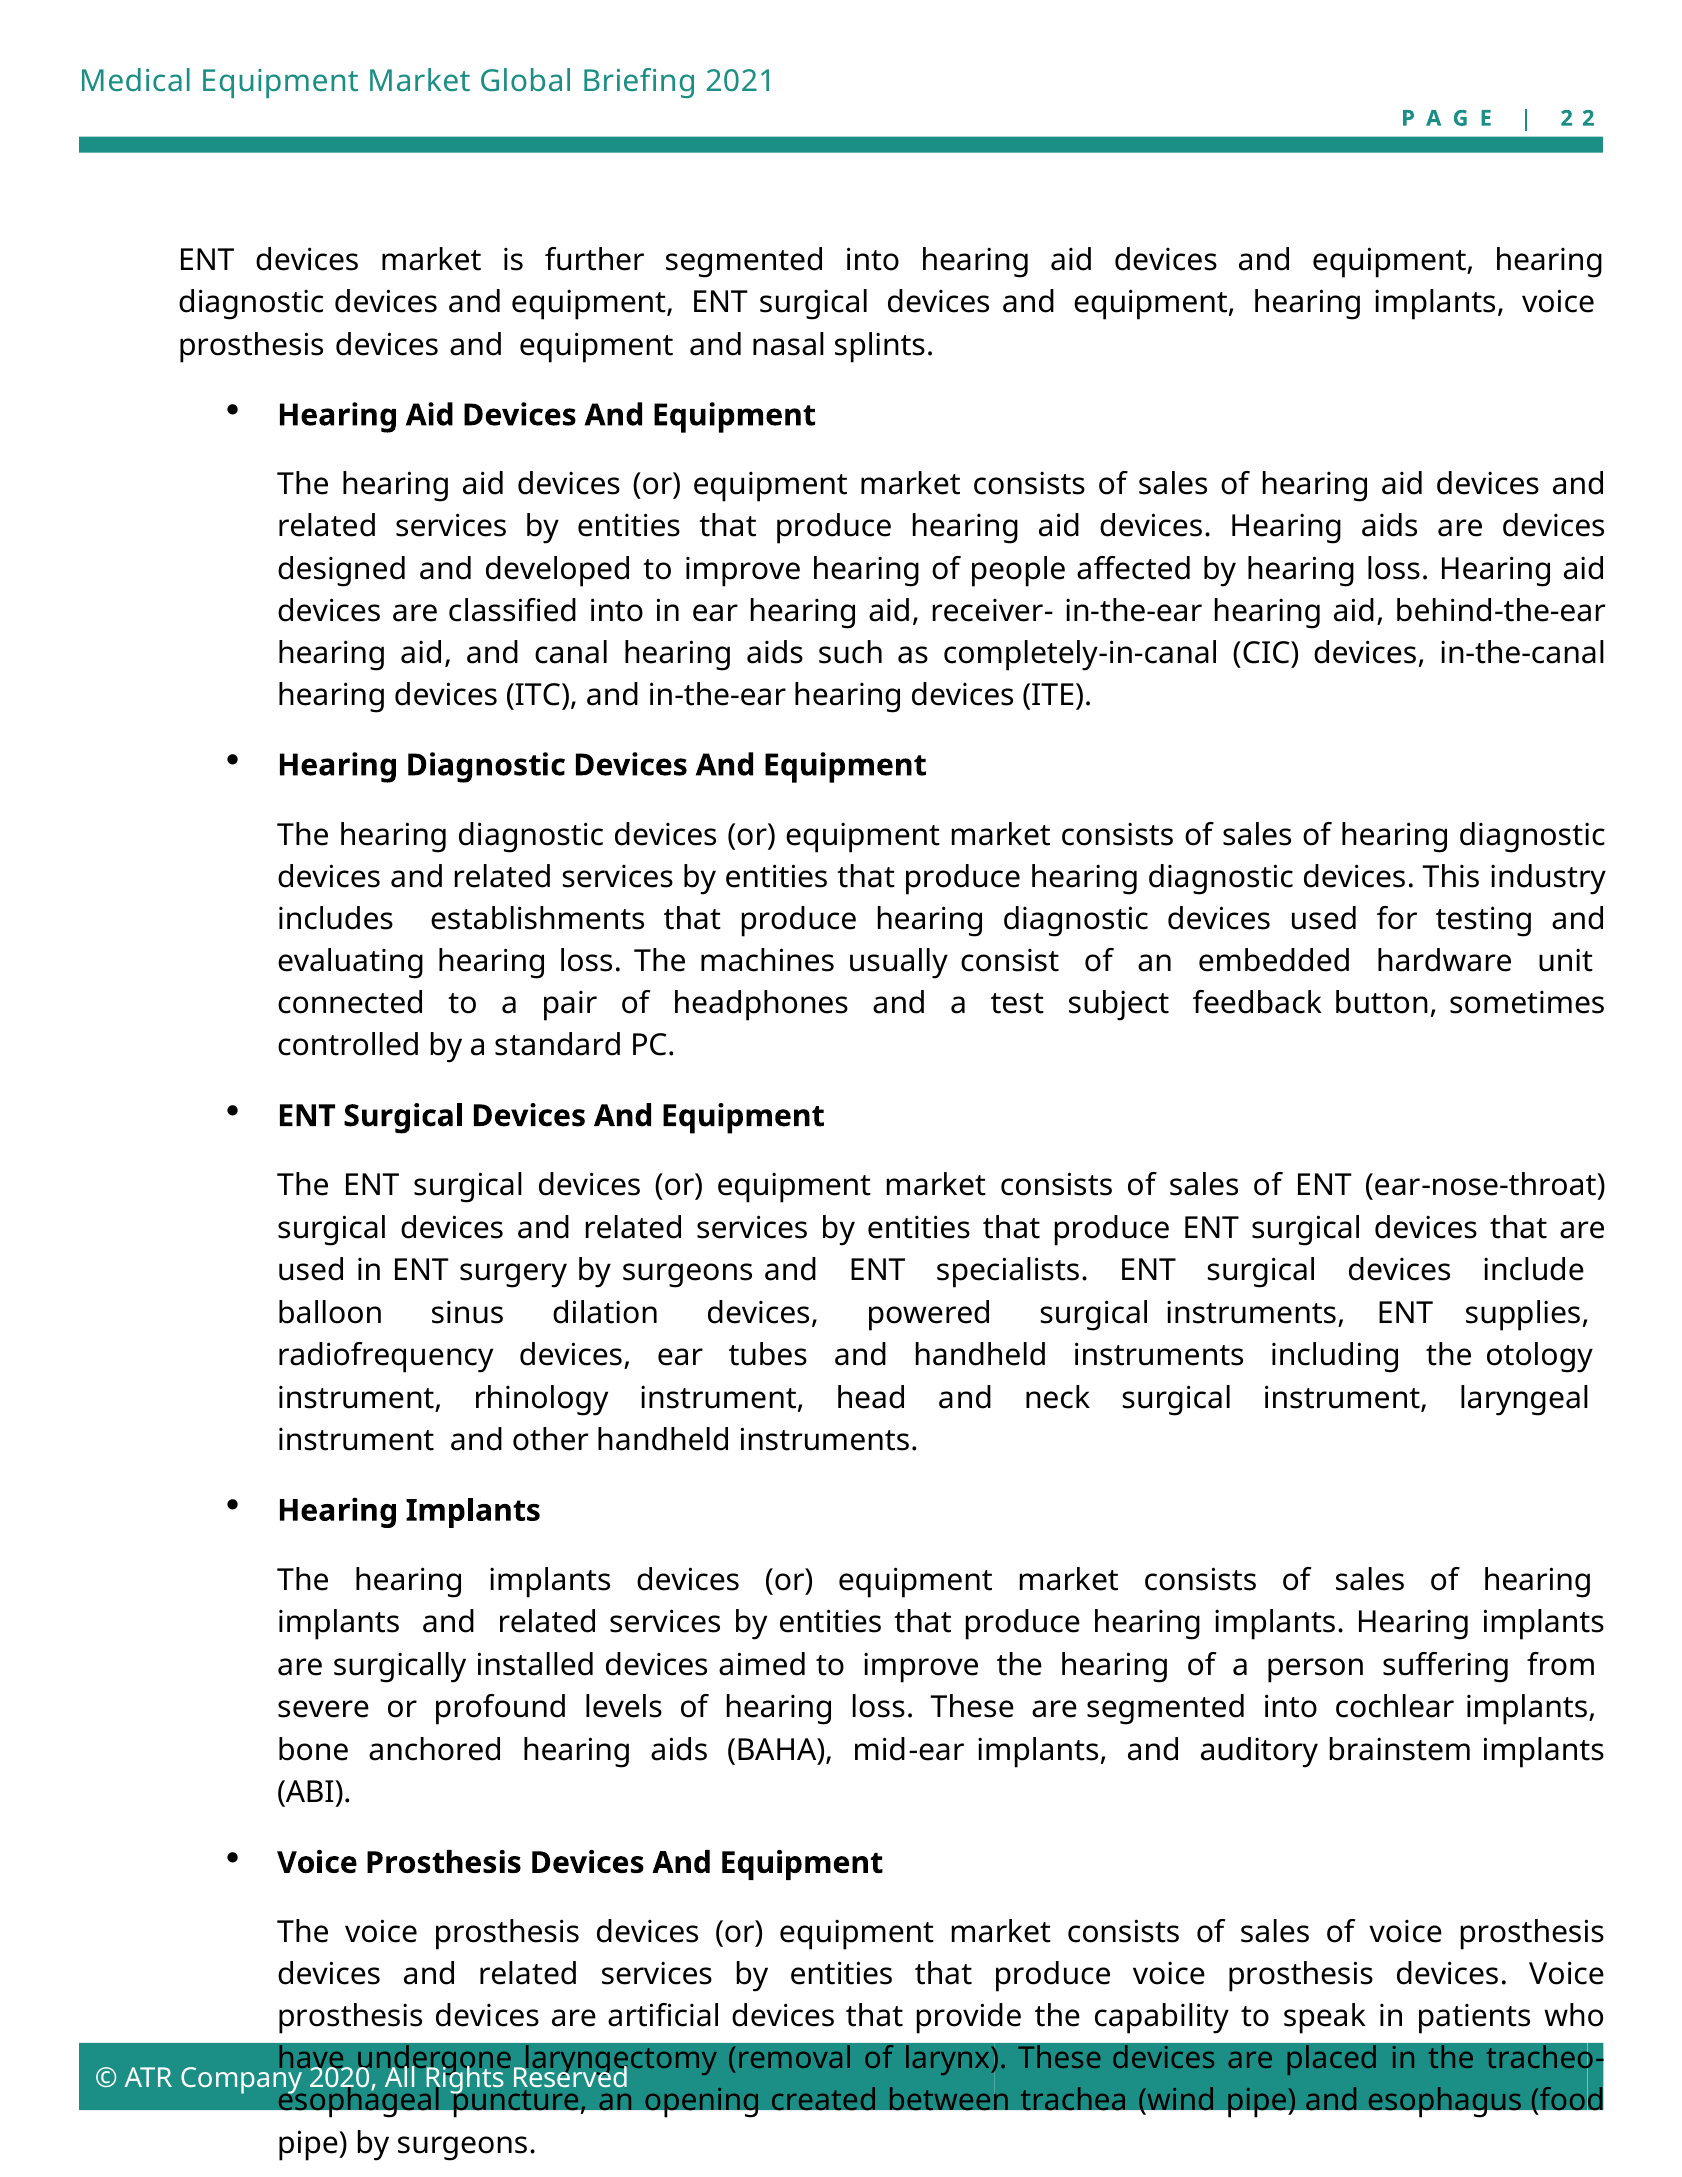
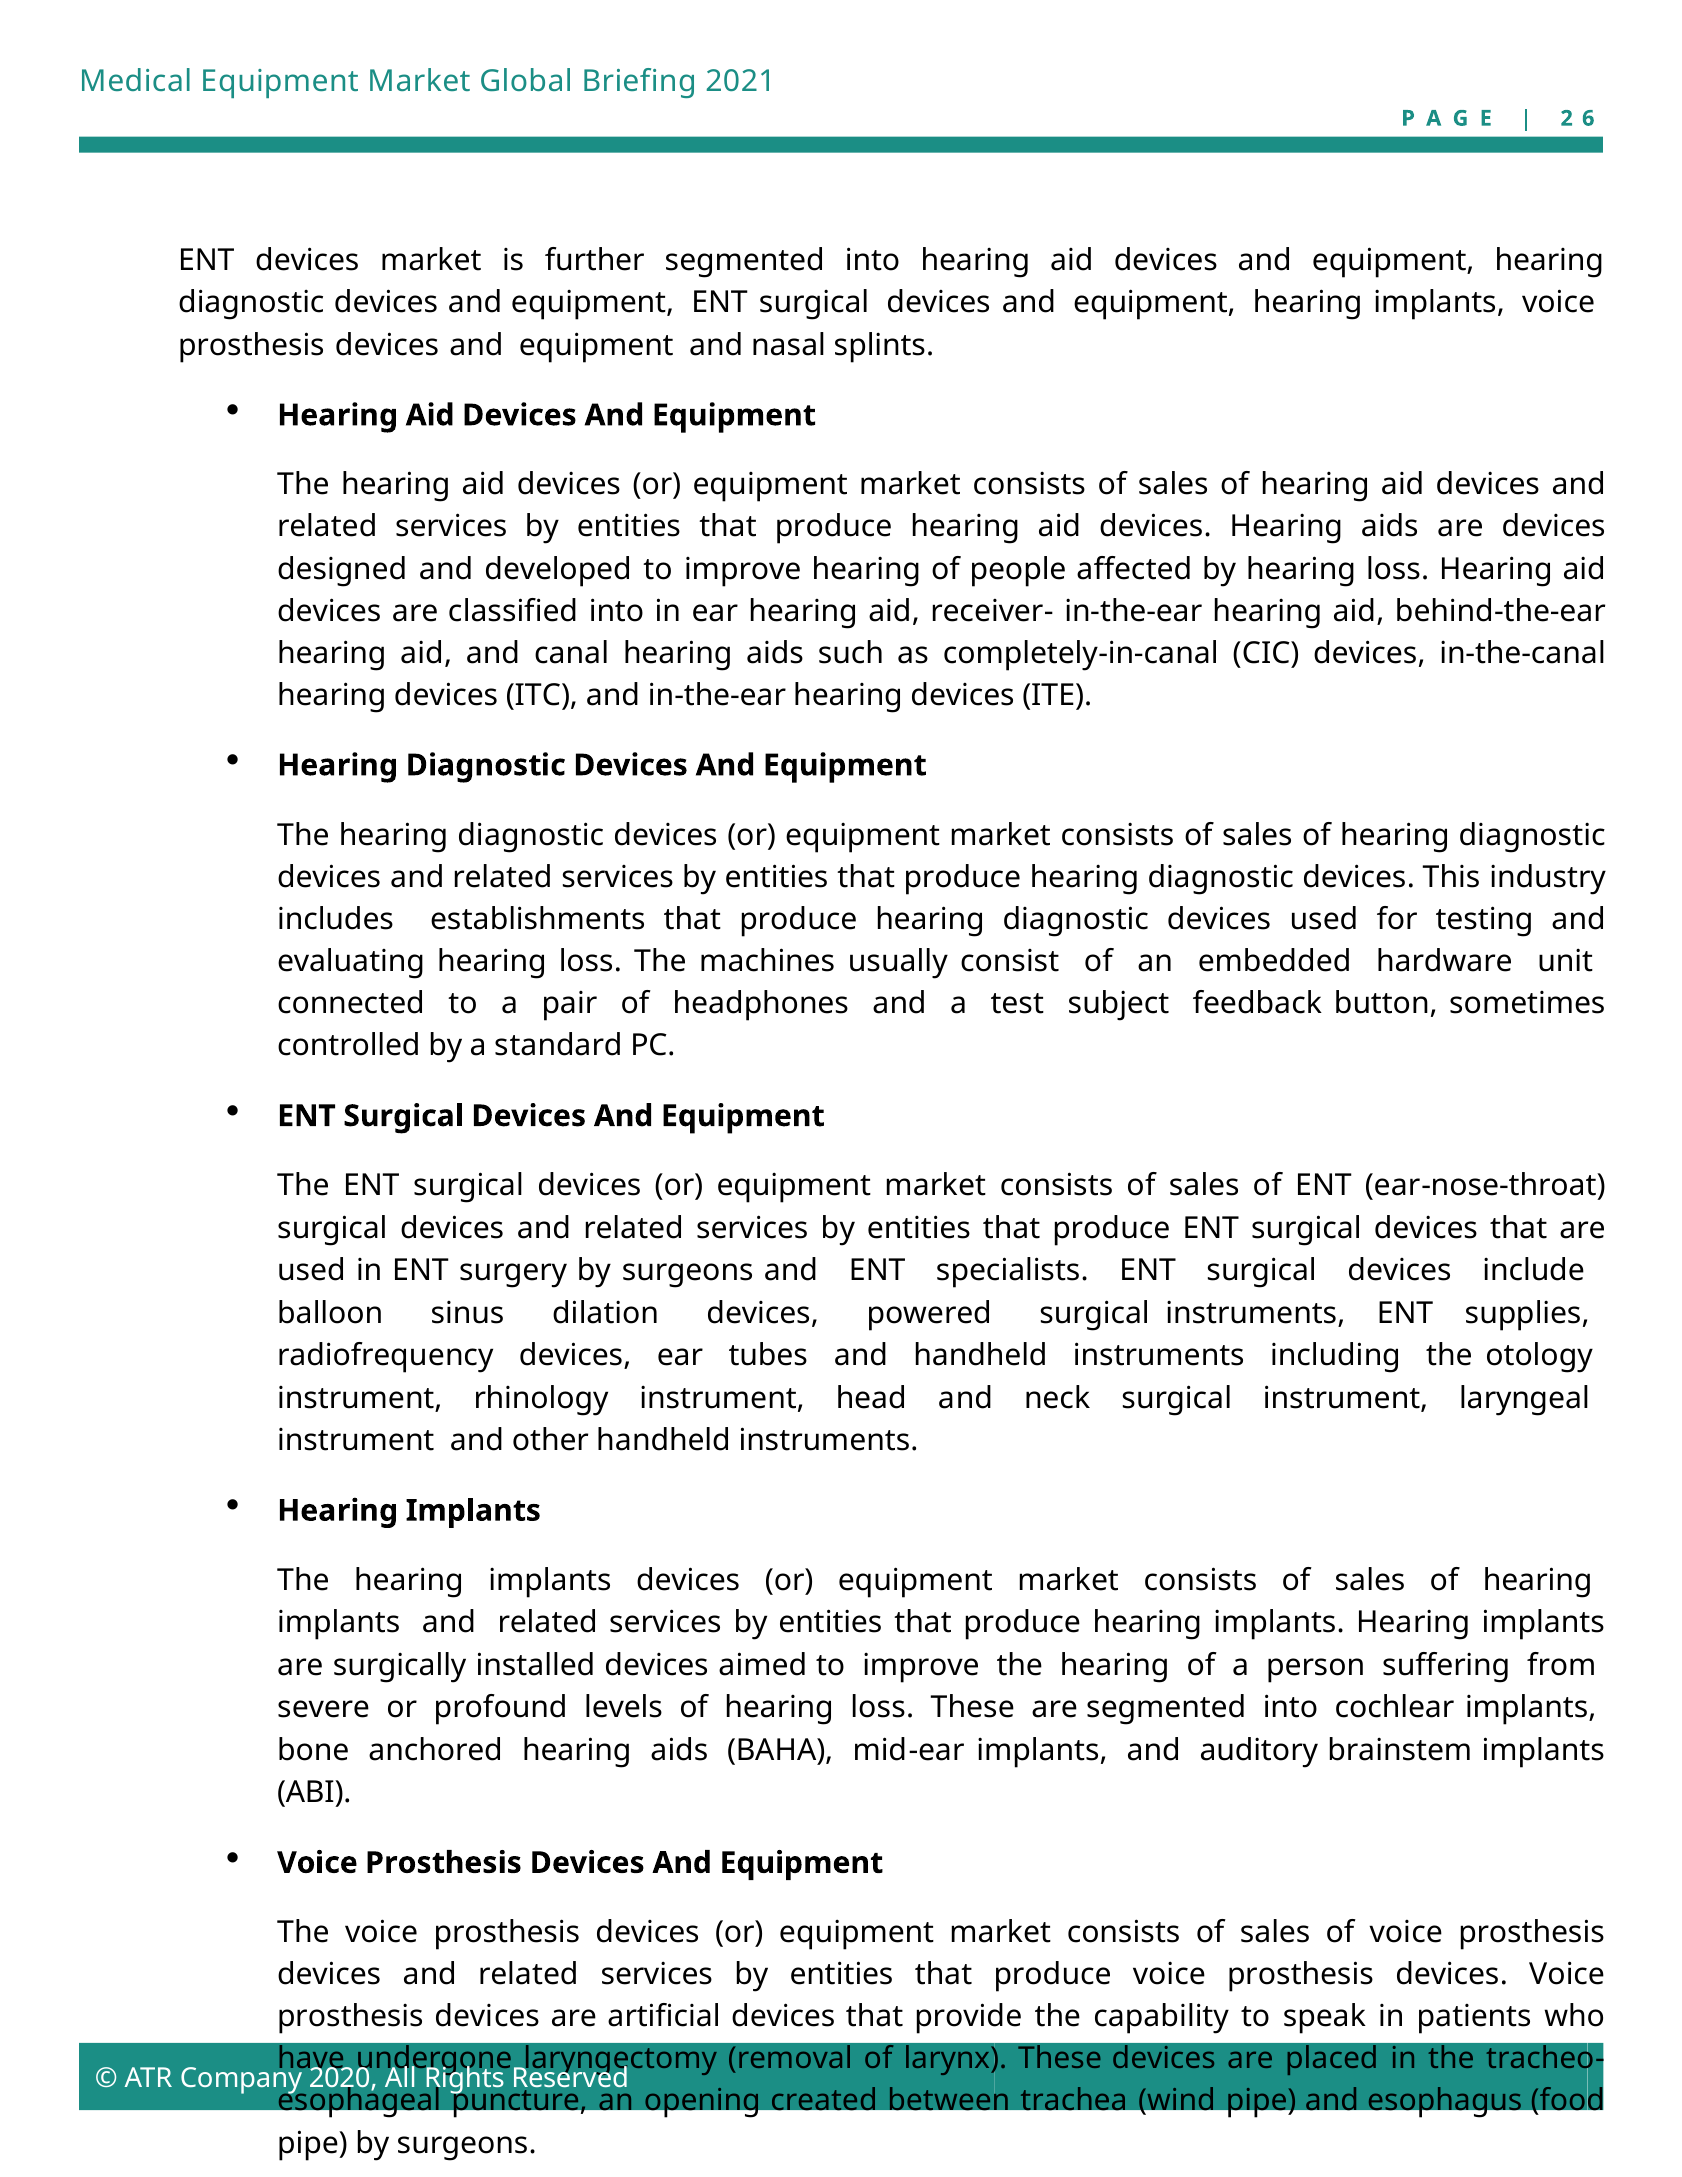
2 2: 2 -> 6
